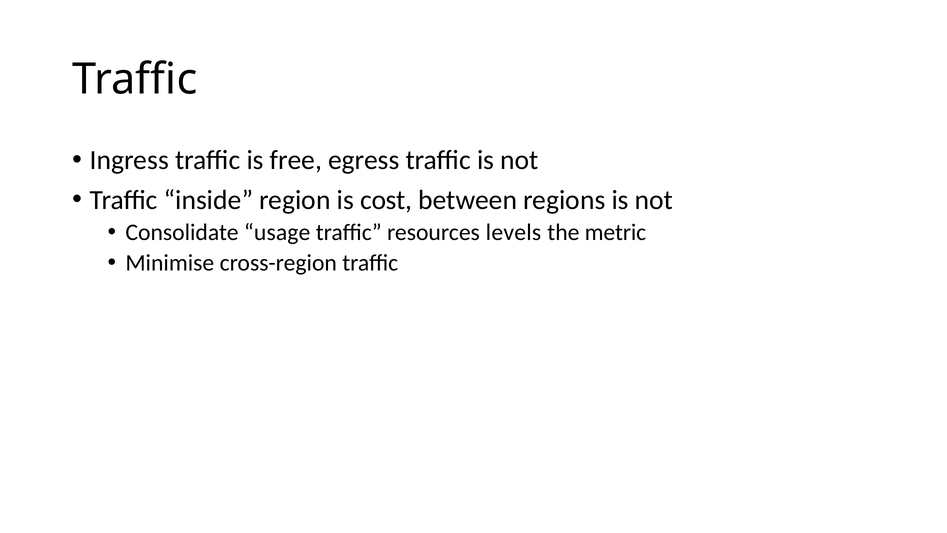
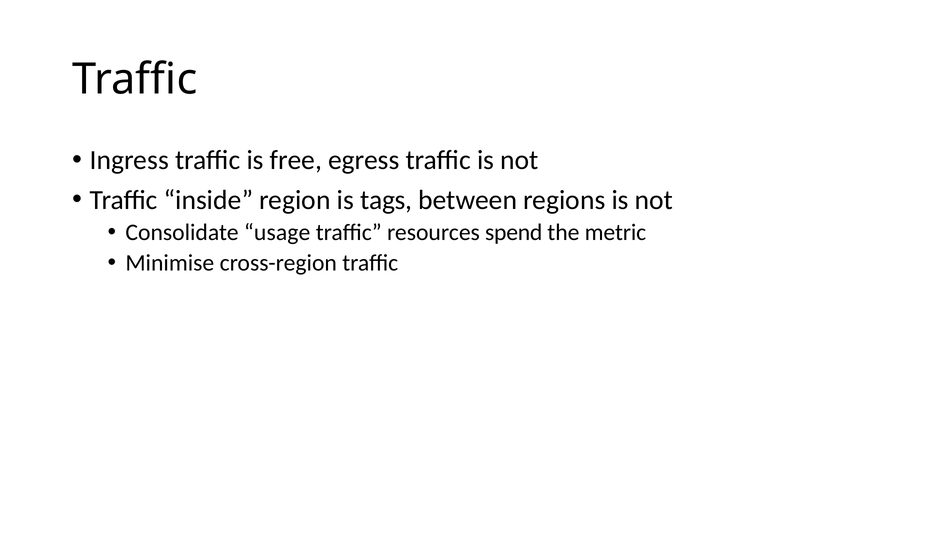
cost: cost -> tags
levels: levels -> spend
